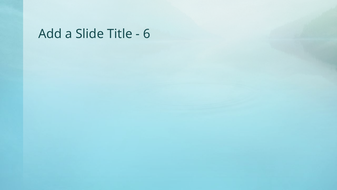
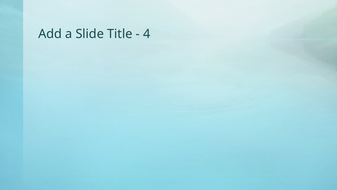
6: 6 -> 4
